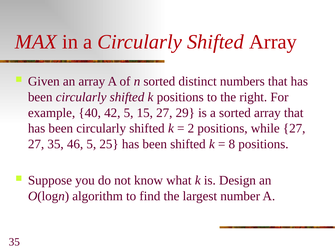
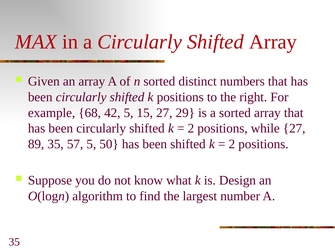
40: 40 -> 68
27 at (36, 144): 27 -> 89
46: 46 -> 57
25: 25 -> 50
8 at (232, 144): 8 -> 2
